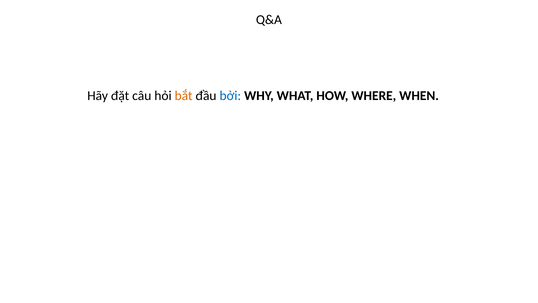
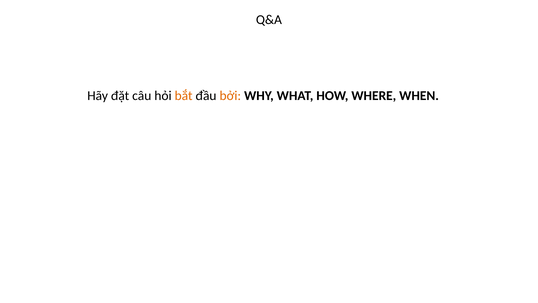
bởi colour: blue -> orange
